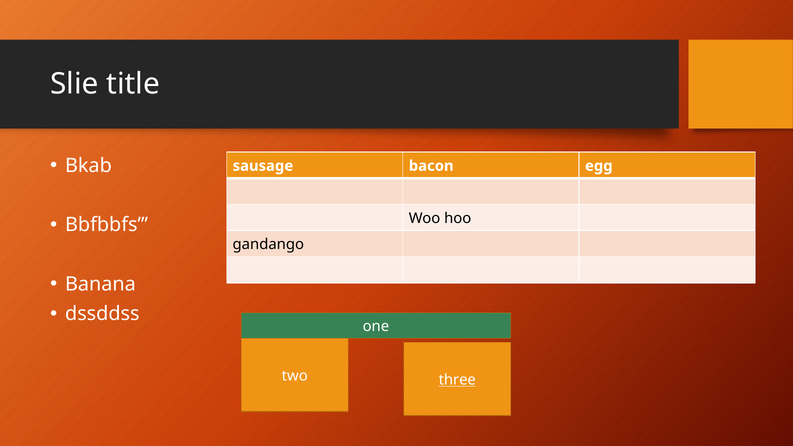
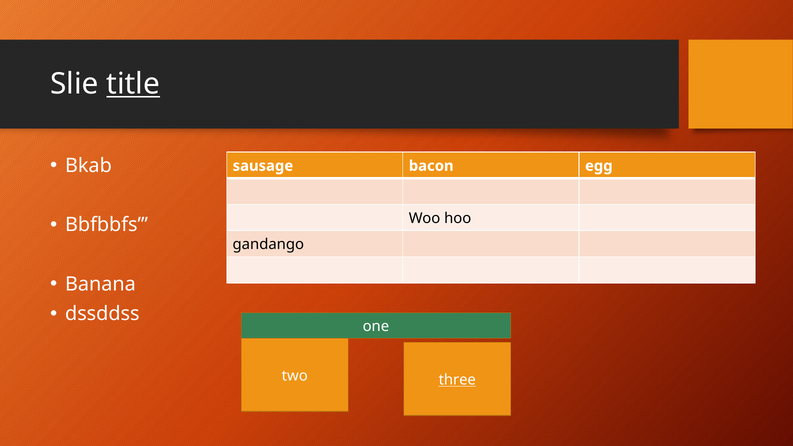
title underline: none -> present
